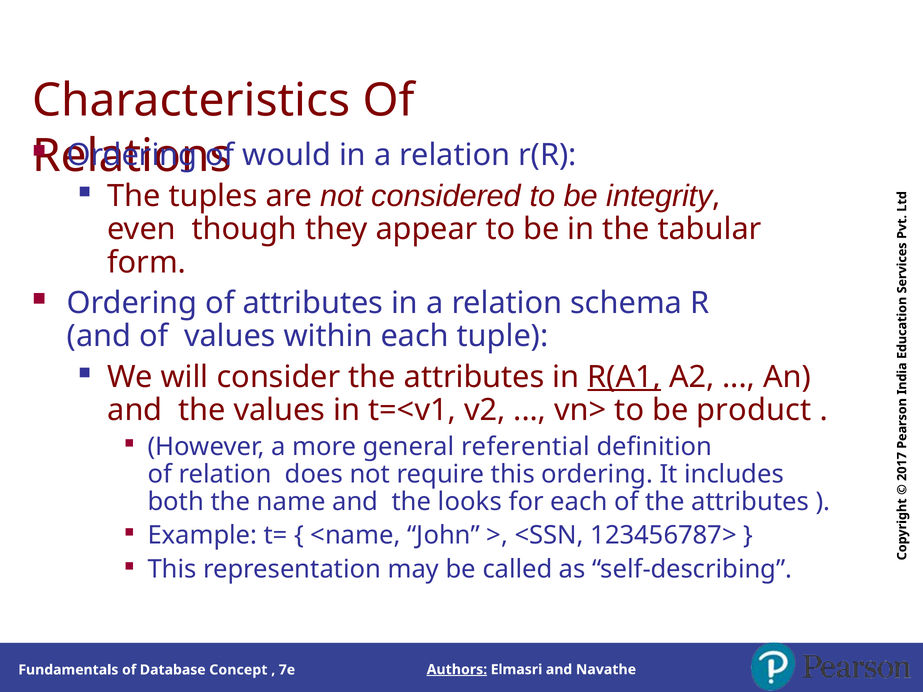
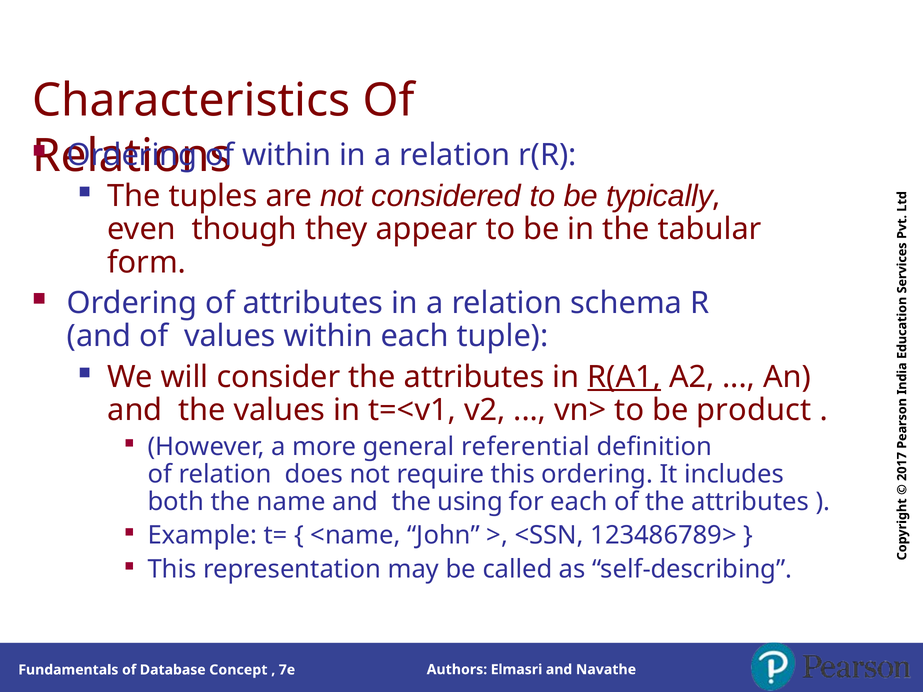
would at (287, 155): would -> within
integrity: integrity -> typically
looks: looks -> using
123456787>: 123456787> -> 123486789>
Authors underline: present -> none
